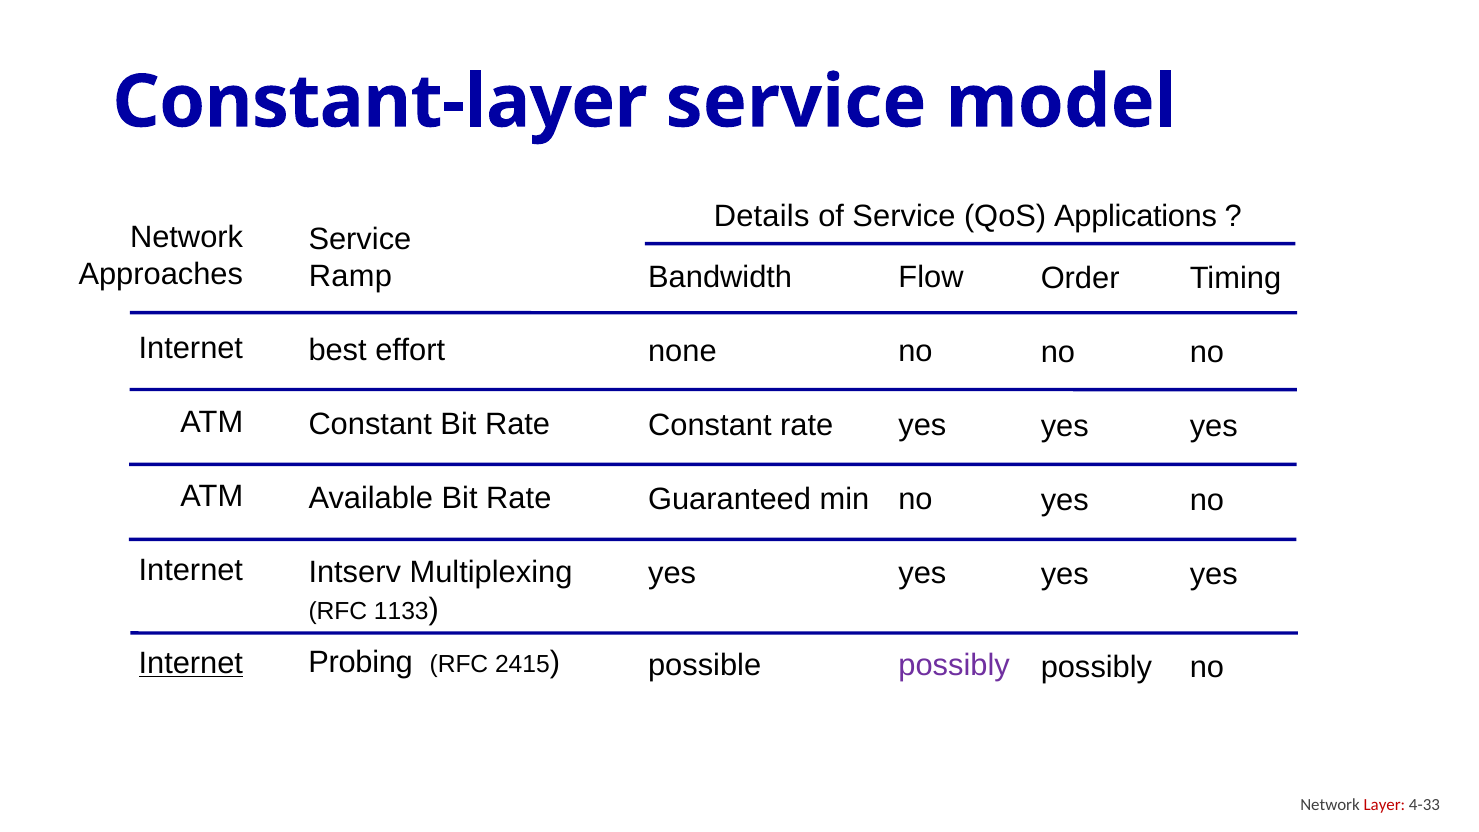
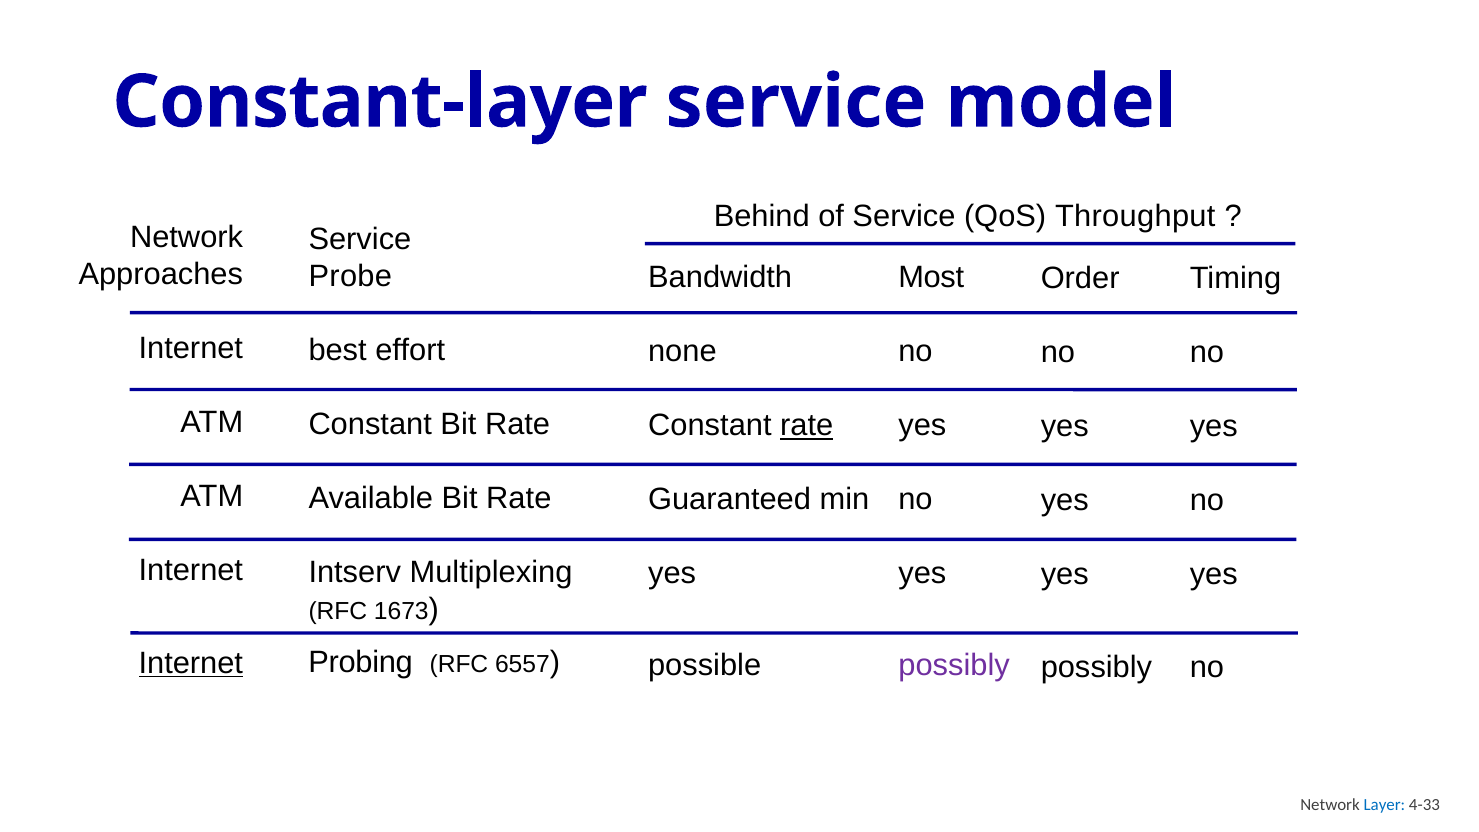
Details: Details -> Behind
Applications: Applications -> Throughput
Ramp: Ramp -> Probe
Flow: Flow -> Most
rate at (807, 425) underline: none -> present
1133: 1133 -> 1673
2415: 2415 -> 6557
Layer colour: red -> blue
